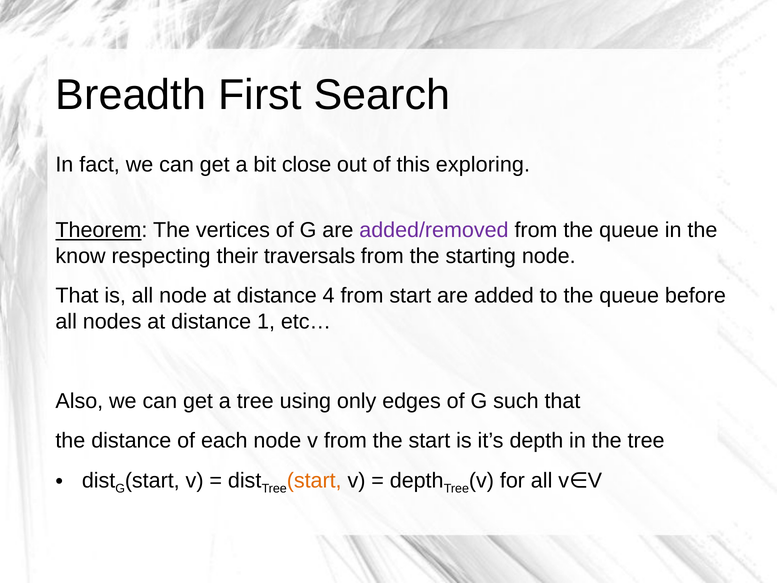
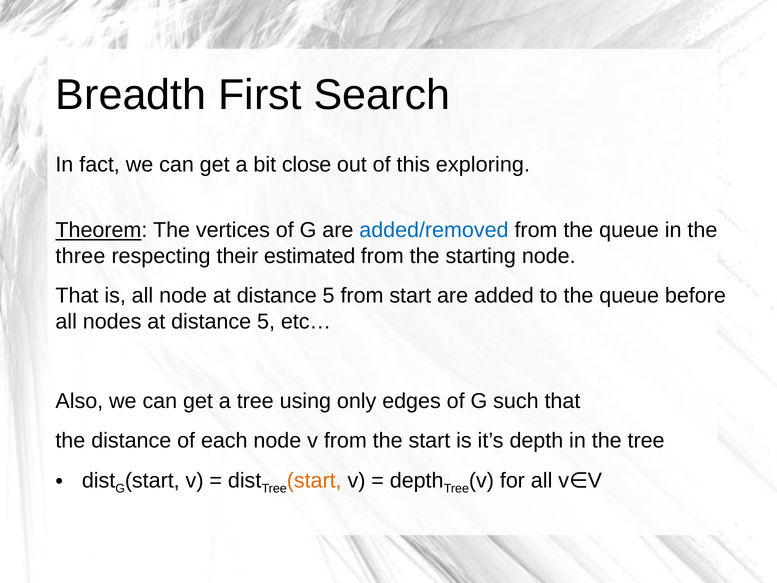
added/removed colour: purple -> blue
know: know -> three
traversals: traversals -> estimated
node at distance 4: 4 -> 5
nodes at distance 1: 1 -> 5
